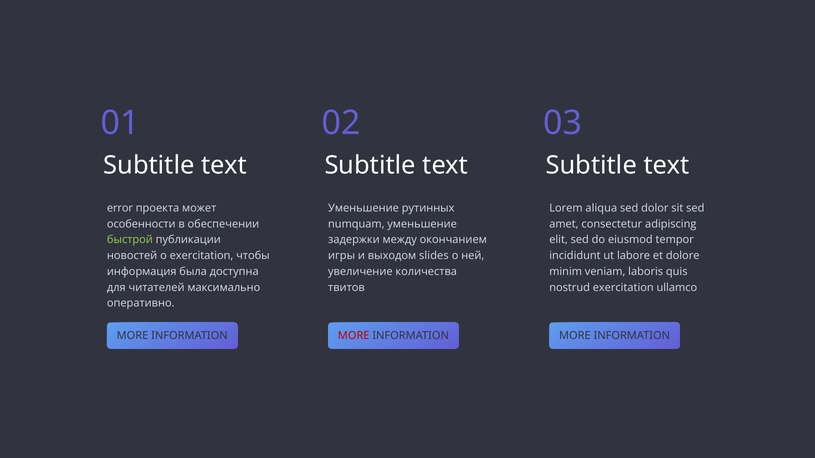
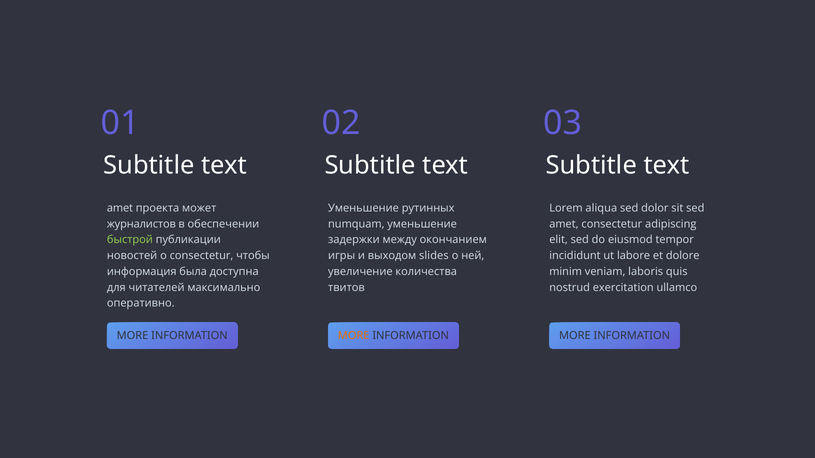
error at (120, 208): error -> amet
особенности: особенности -> журналистов
о exercitation: exercitation -> consectetur
MORE at (354, 336) colour: red -> orange
